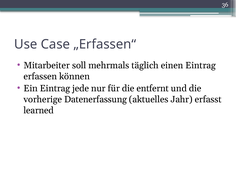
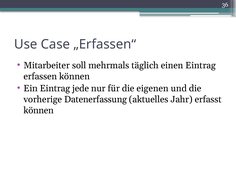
entfernt: entfernt -> eigenen
learned at (39, 110): learned -> können
